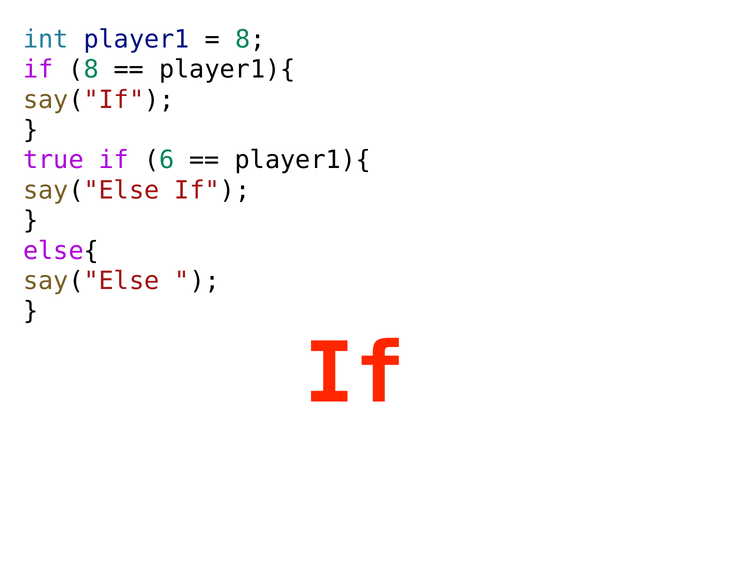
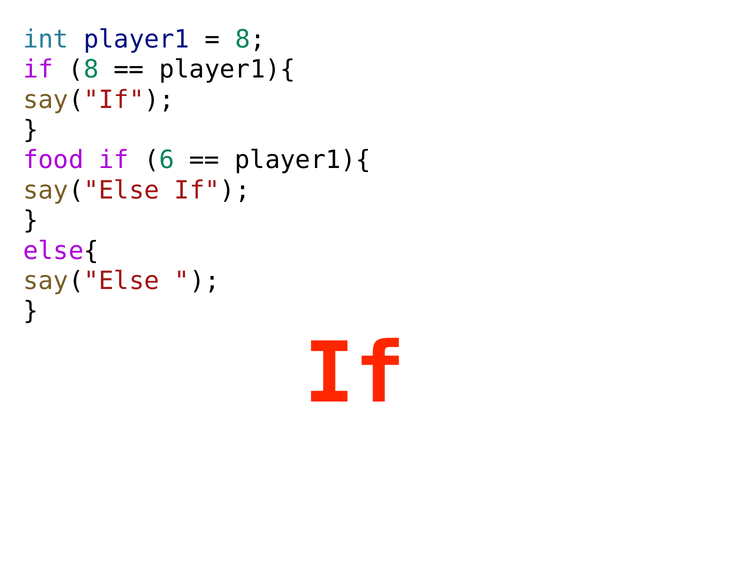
true: true -> food
